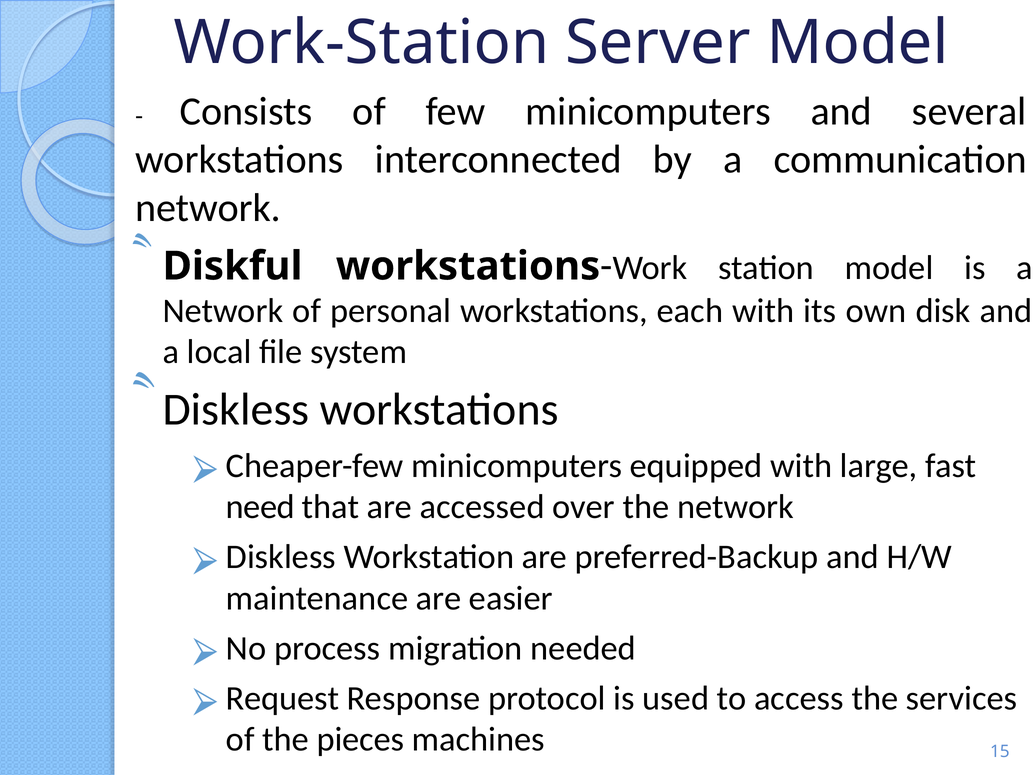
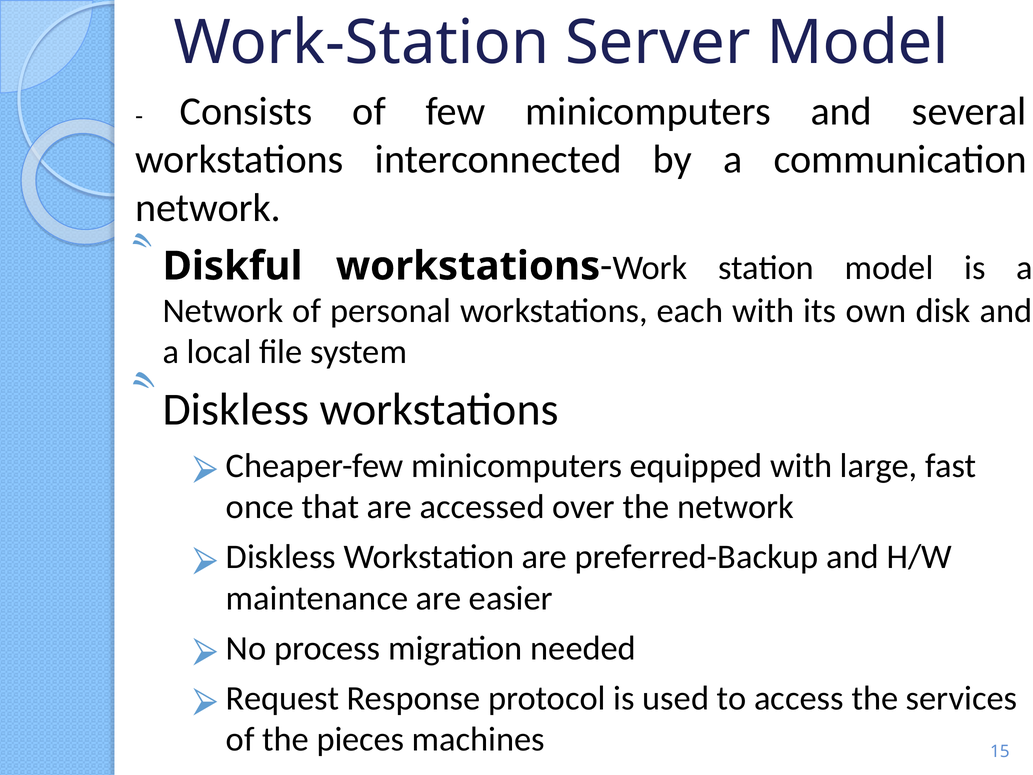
need: need -> once
